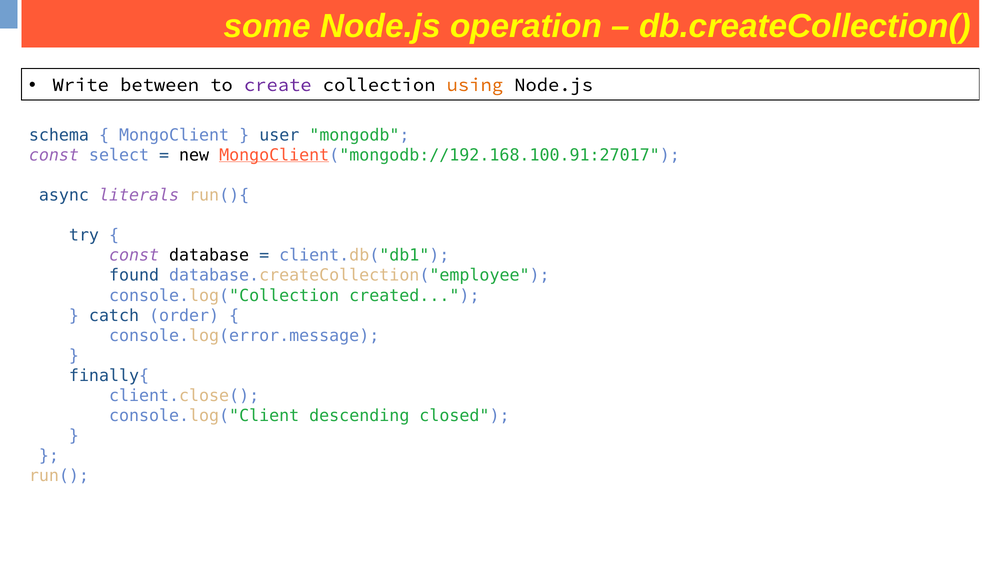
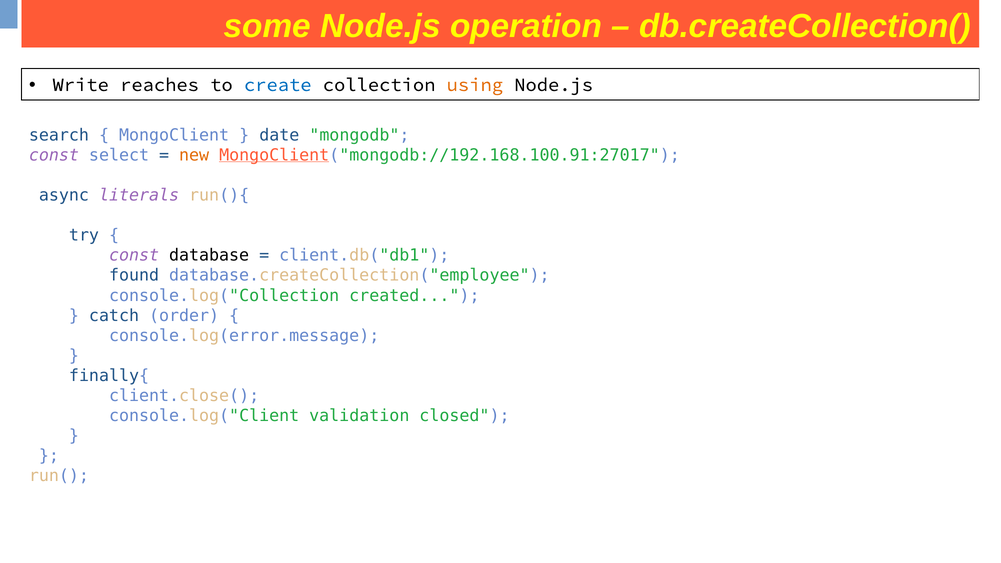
between: between -> reaches
create colour: purple -> blue
schema: schema -> search
user: user -> date
new colour: black -> orange
descending: descending -> validation
